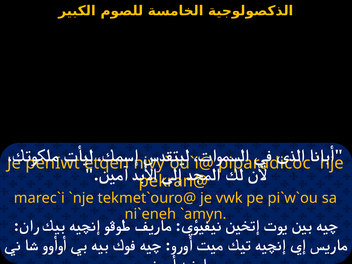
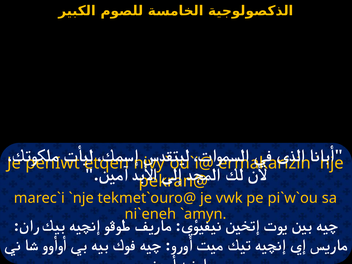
piparadicoc: piparadicoc -> ermakarizin
